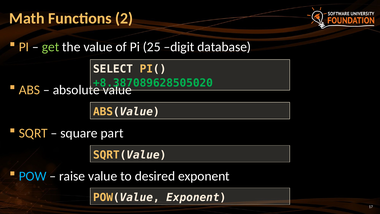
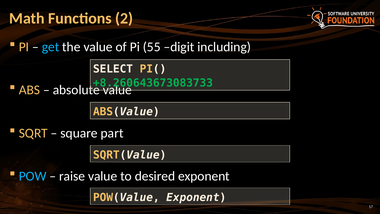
get colour: light green -> light blue
25: 25 -> 55
database: database -> including
+8.387089628505020: +8.387089628505020 -> +8.260643673083733
